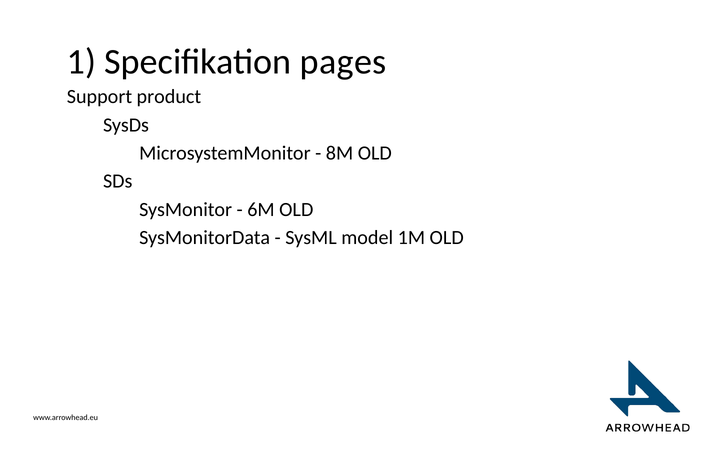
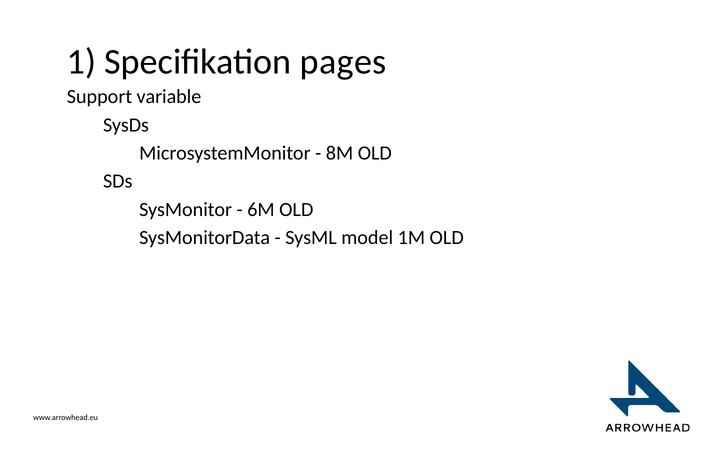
product: product -> variable
